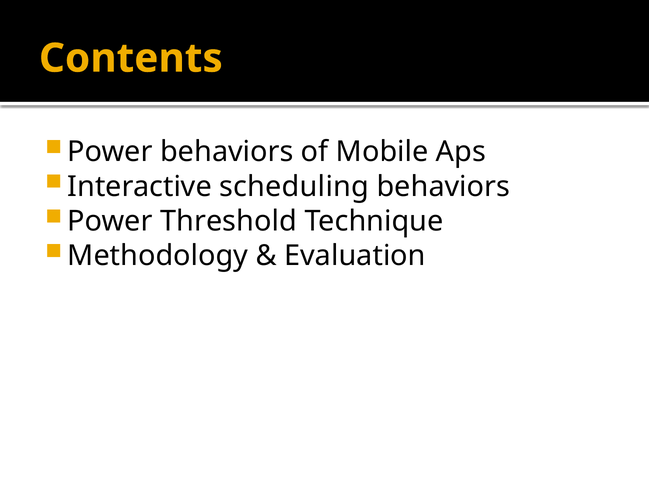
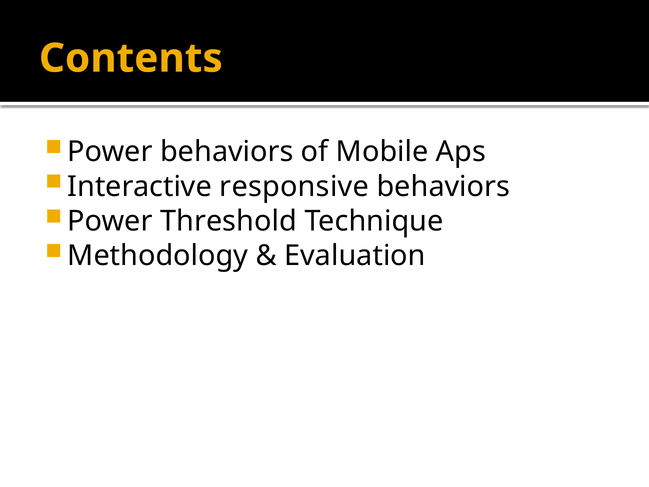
scheduling: scheduling -> responsive
